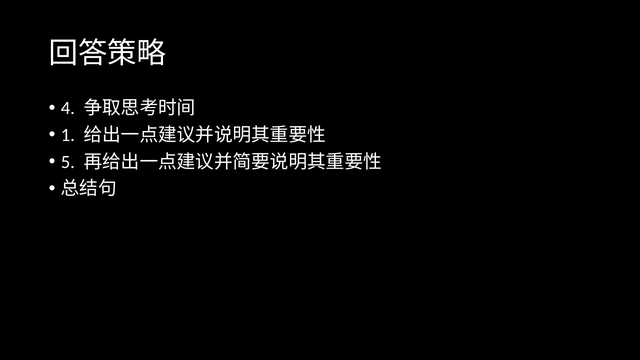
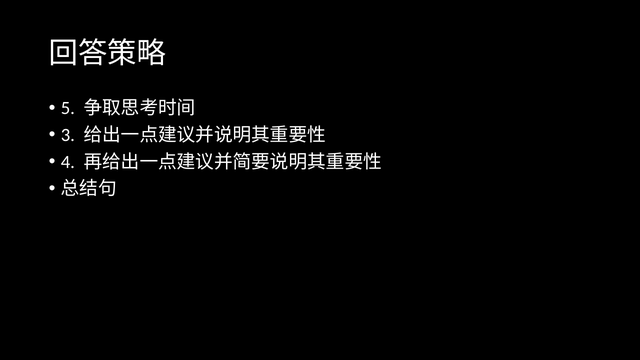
4: 4 -> 5
1: 1 -> 3
5: 5 -> 4
